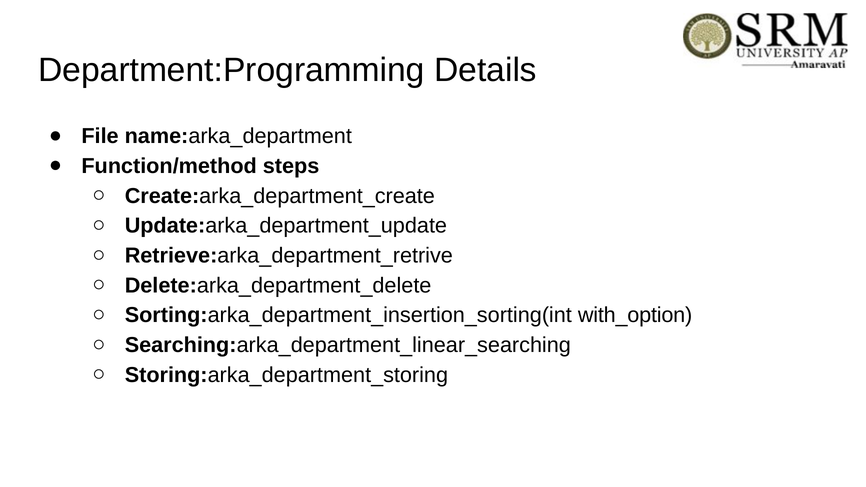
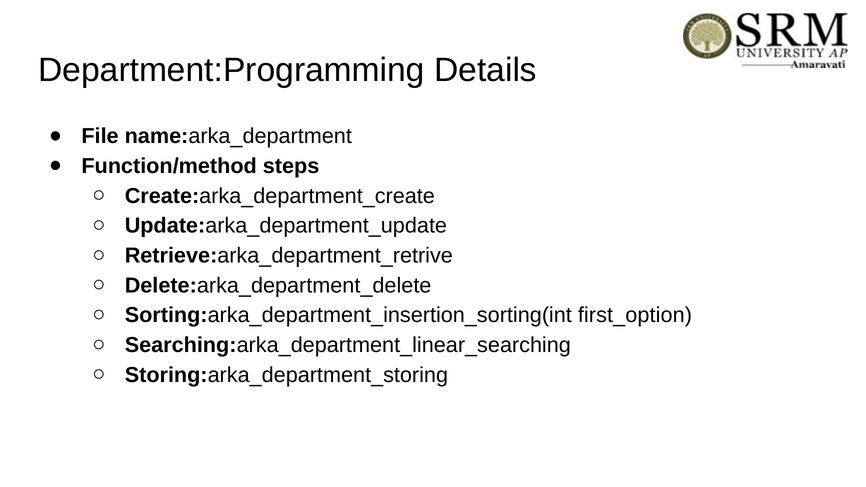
with_option: with_option -> first_option
